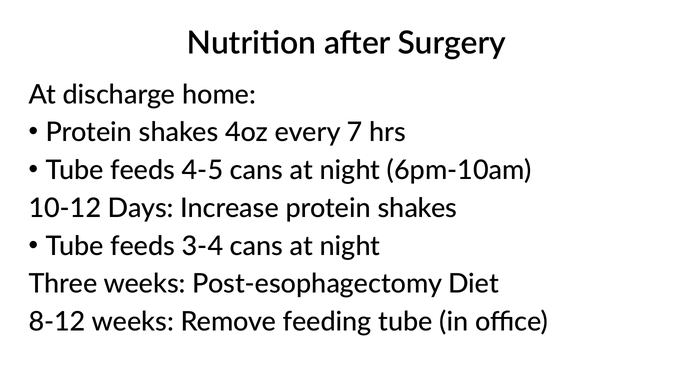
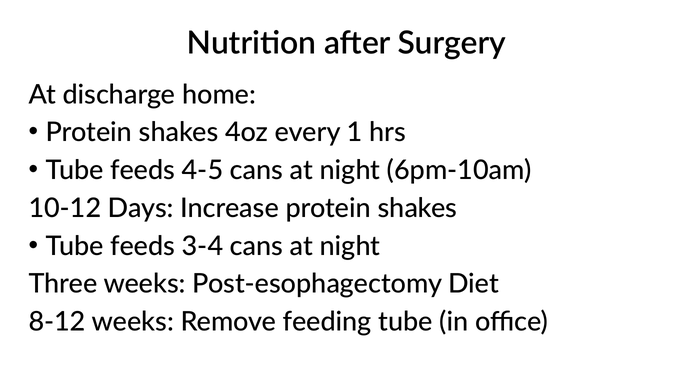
7: 7 -> 1
